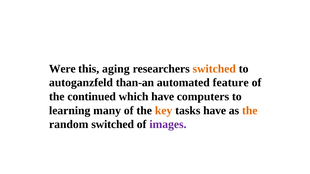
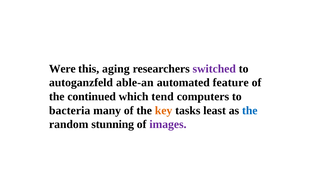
switched at (214, 69) colour: orange -> purple
than-an: than-an -> able-an
which have: have -> tend
learning: learning -> bacteria
tasks have: have -> least
the at (250, 111) colour: orange -> blue
random switched: switched -> stunning
